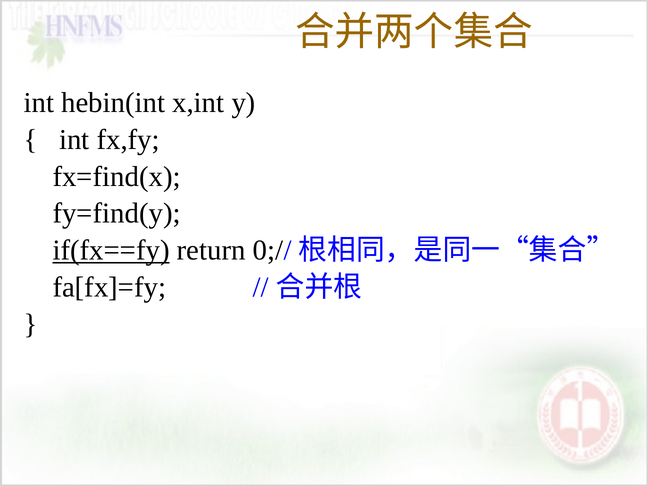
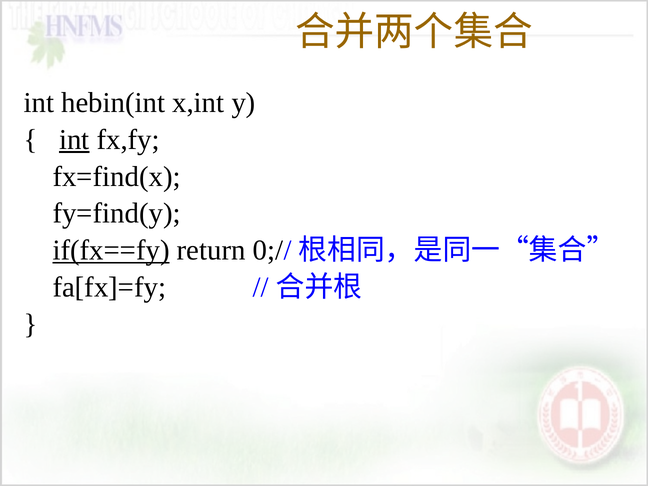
int at (74, 140) underline: none -> present
